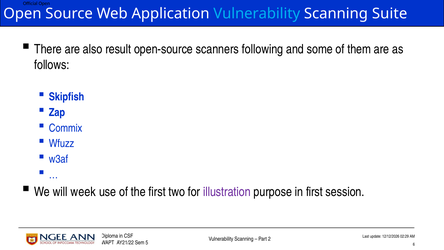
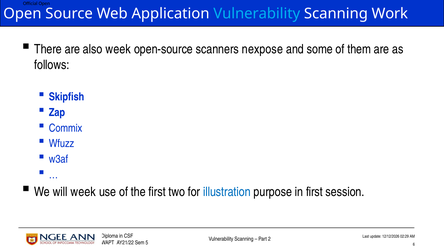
Suite: Suite -> Work
also result: result -> week
following: following -> nexpose
illustration colour: purple -> blue
